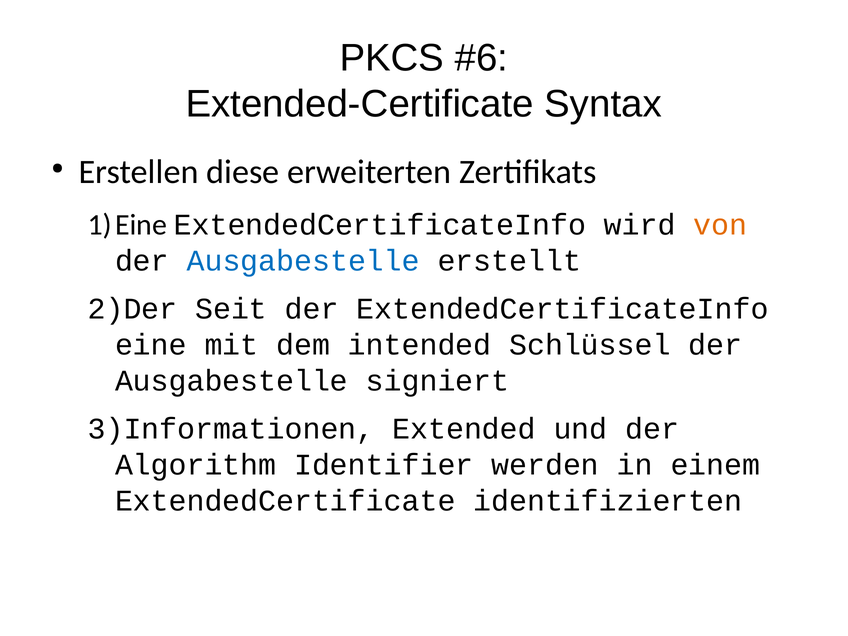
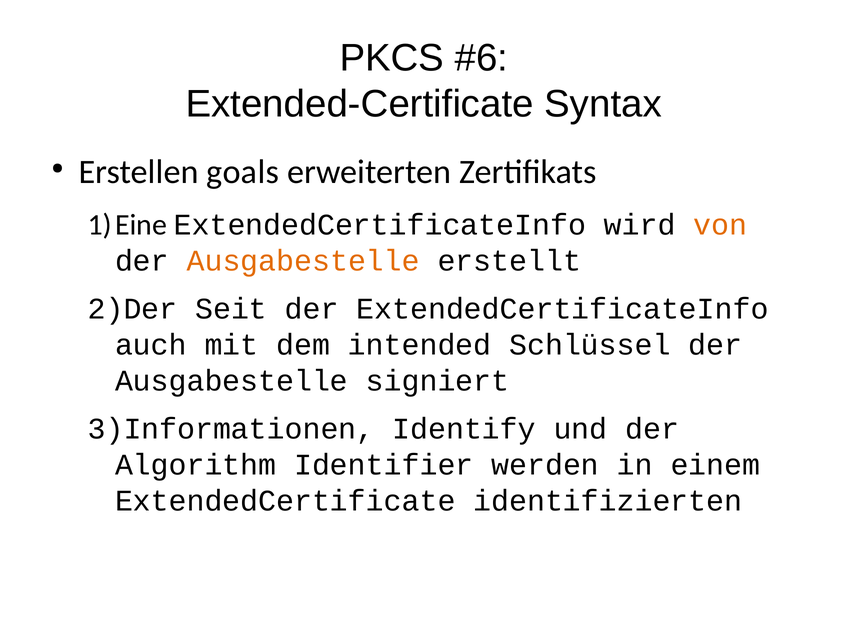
diese: diese -> goals
Ausgabestelle at (303, 261) colour: blue -> orange
eine: eine -> auch
Extended: Extended -> Identify
